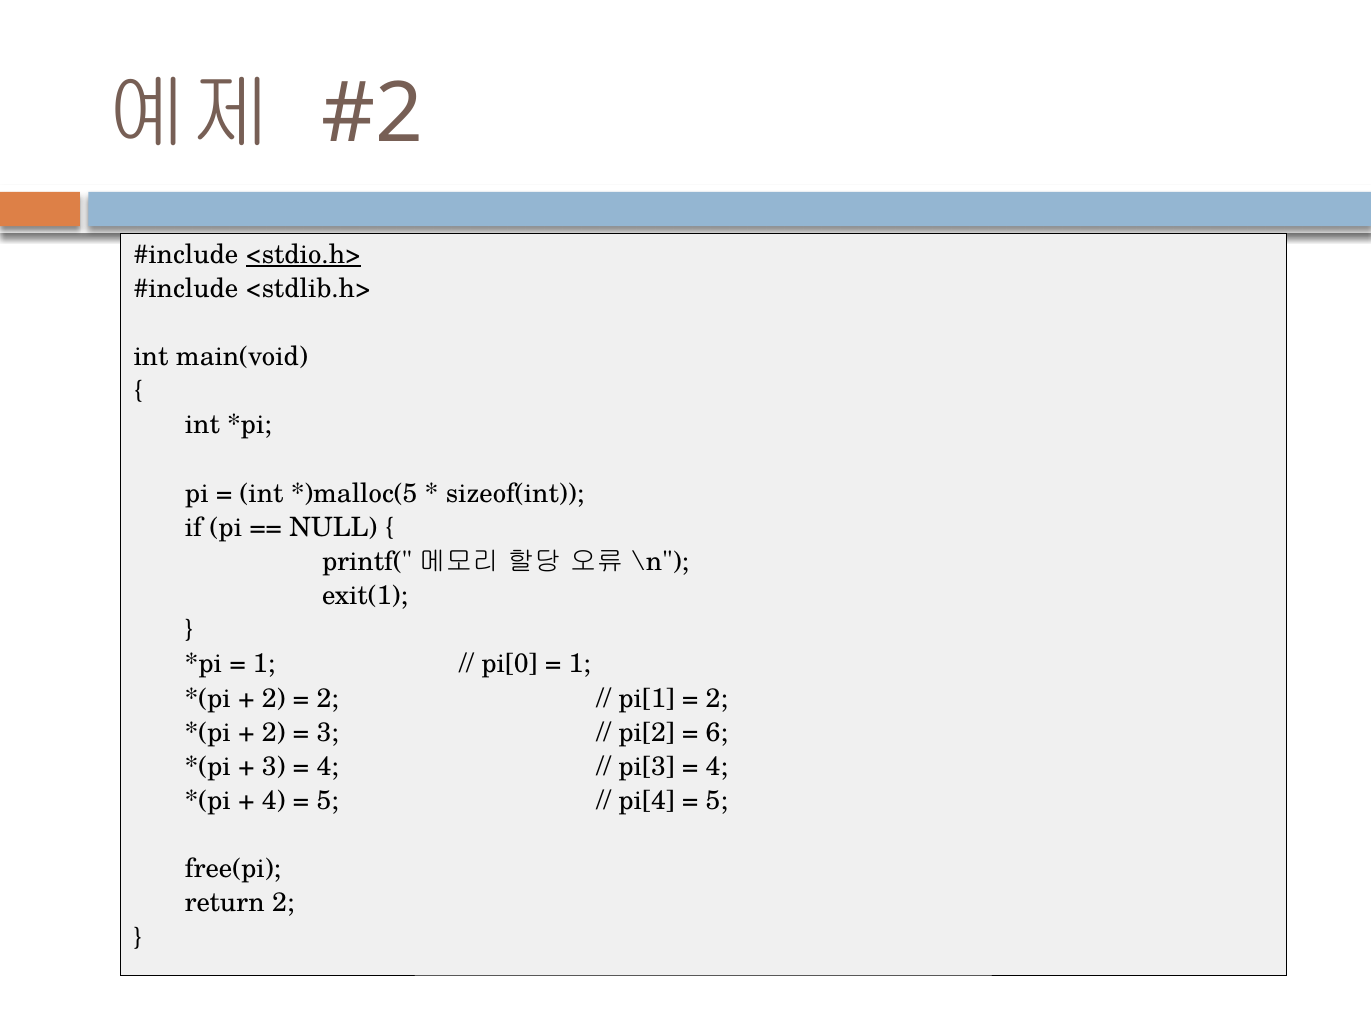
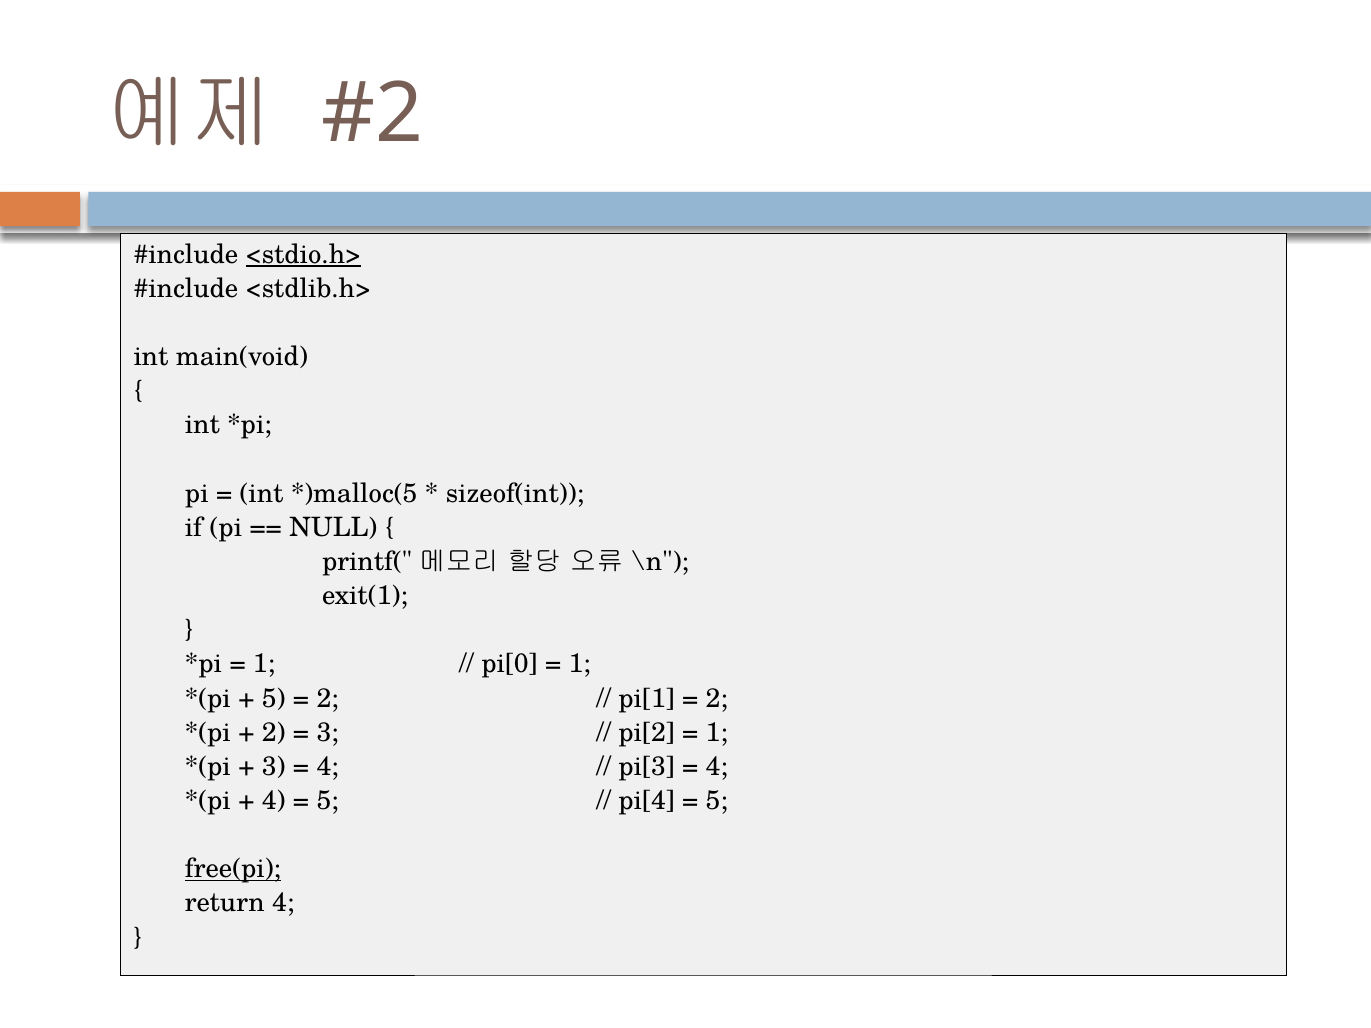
2 at (274, 698): 2 -> 5
6 at (717, 733): 6 -> 1
free(pi underline: none -> present
return 2: 2 -> 4
